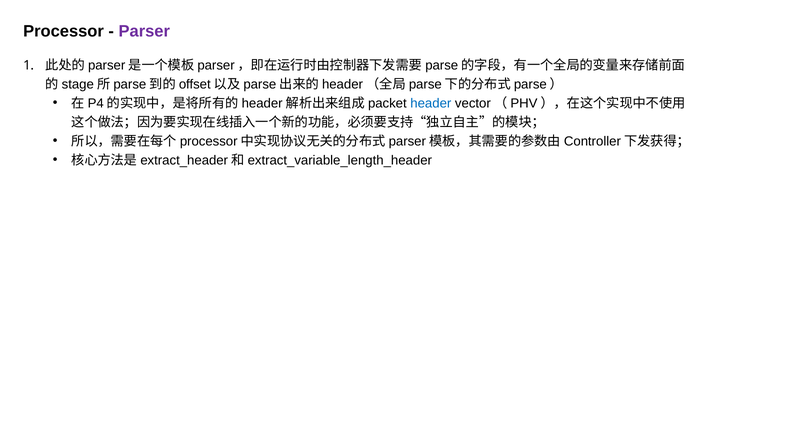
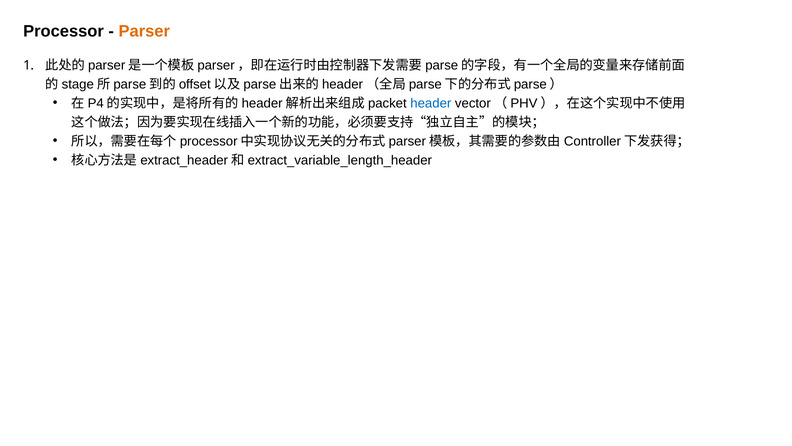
Parser colour: purple -> orange
